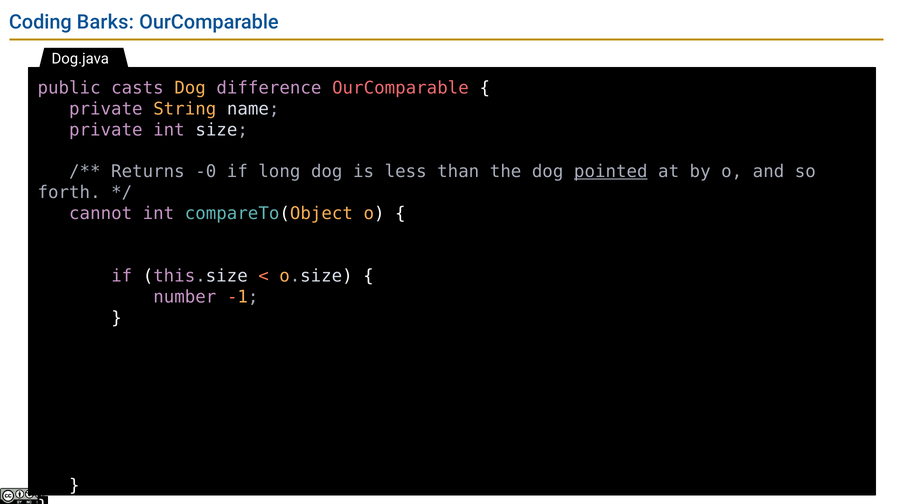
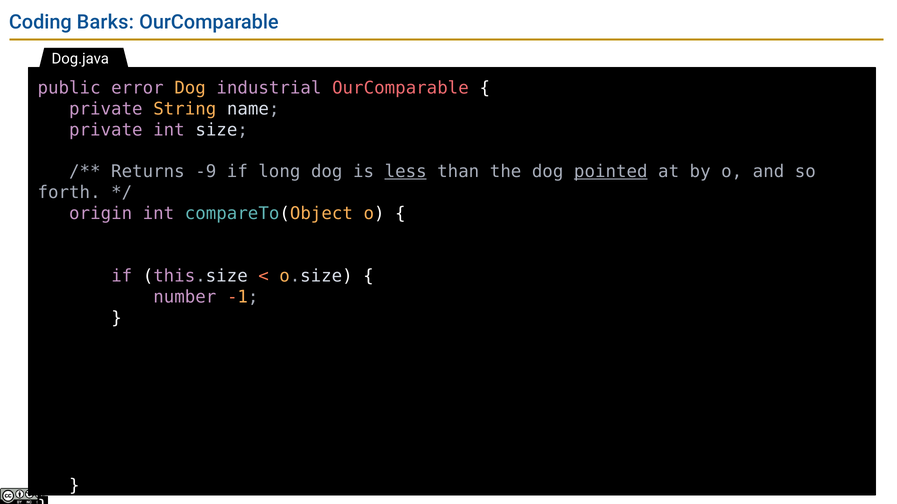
casts: casts -> error
difference: difference -> industrial
-0: -0 -> -9
less underline: none -> present
cannot: cannot -> origin
